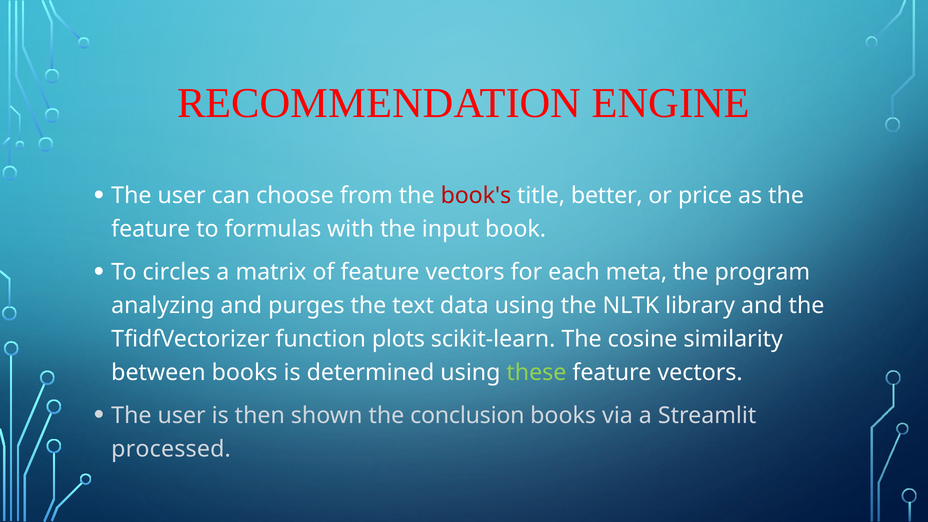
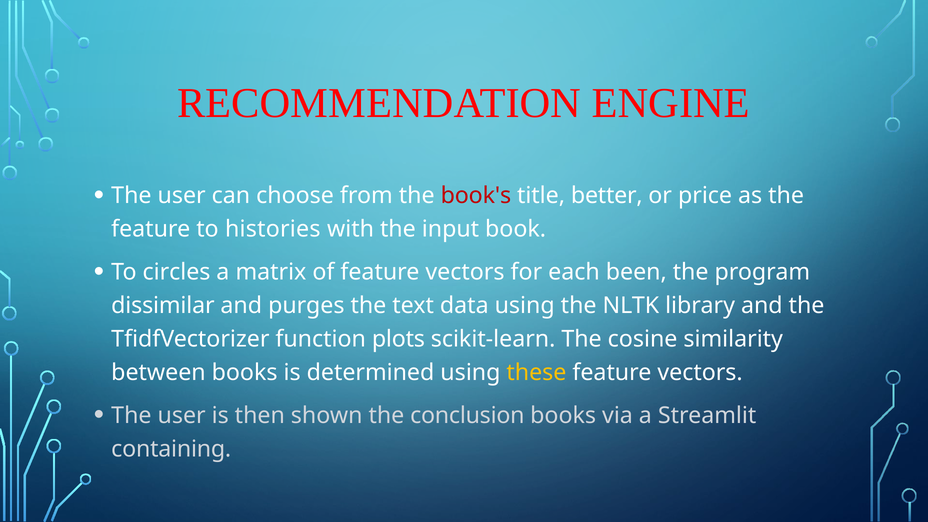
formulas: formulas -> histories
meta: meta -> been
analyzing: analyzing -> dissimilar
these colour: light green -> yellow
processed: processed -> containing
